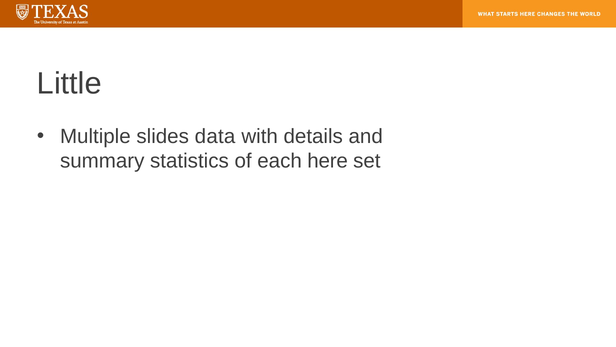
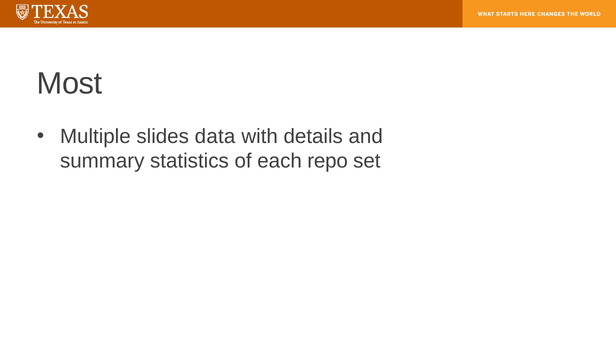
Little: Little -> Most
here: here -> repo
